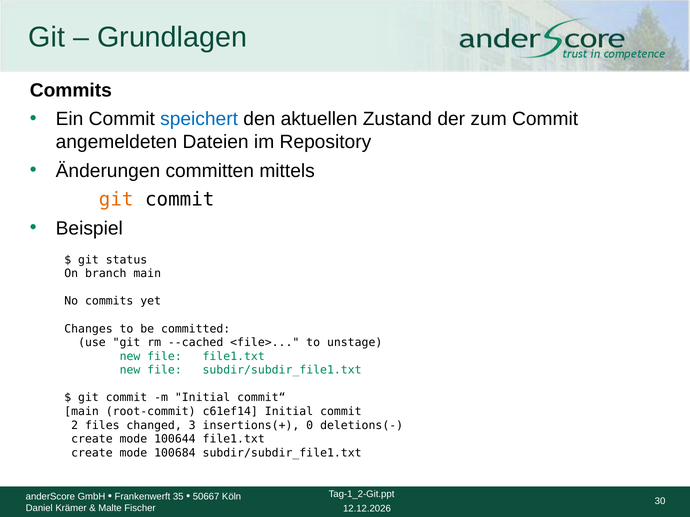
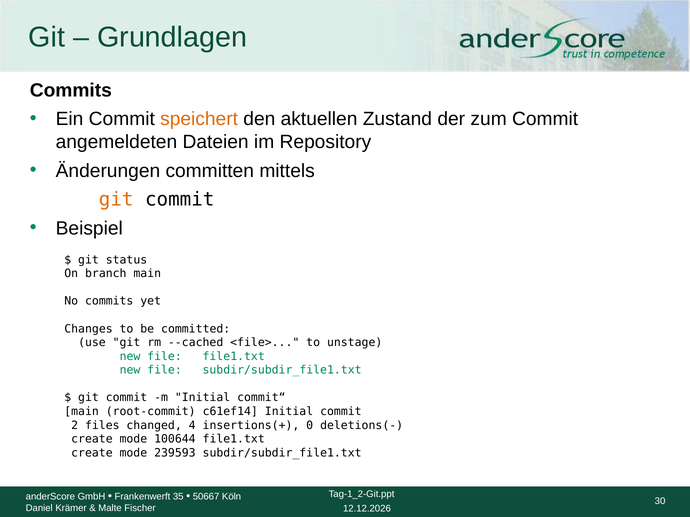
speichert colour: blue -> orange
3: 3 -> 4
100684: 100684 -> 239593
